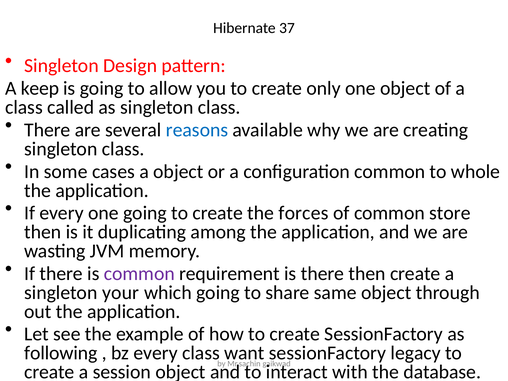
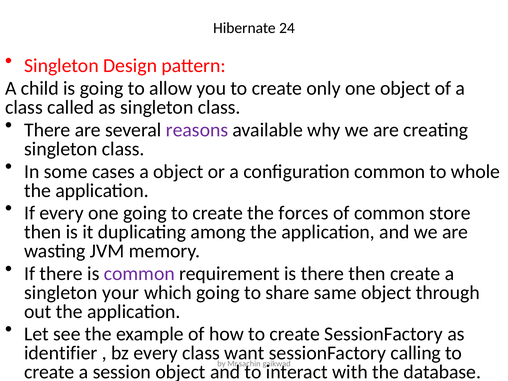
37: 37 -> 24
keep: keep -> child
reasons colour: blue -> purple
following: following -> identifier
legacy: legacy -> calling
